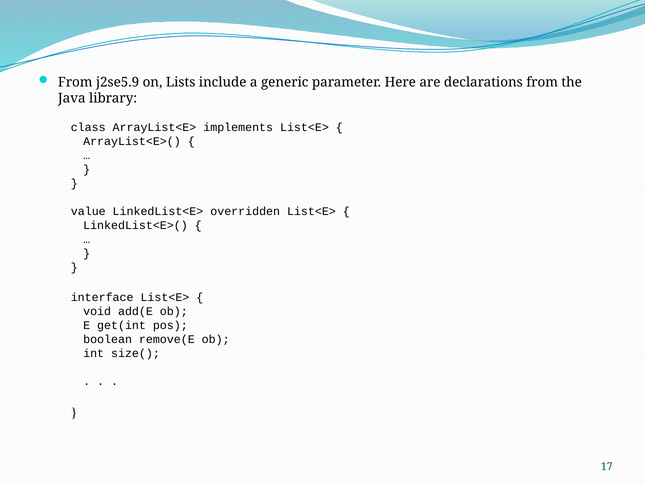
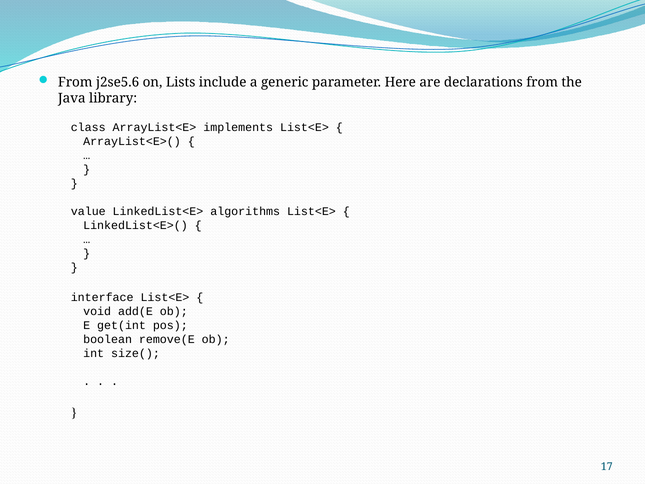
j2se5.9: j2se5.9 -> j2se5.6
overridden: overridden -> algorithms
